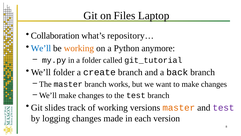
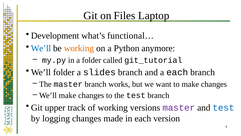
Collaboration: Collaboration -> Development
repository…: repository… -> functional…
create: create -> slides
a back: back -> each
slides: slides -> upper
master at (179, 107) colour: orange -> purple
test at (223, 107) colour: purple -> blue
